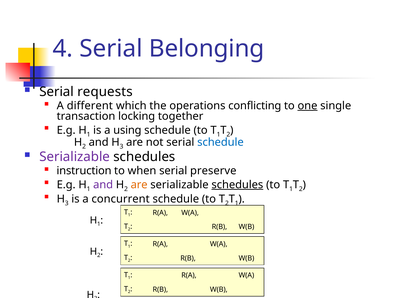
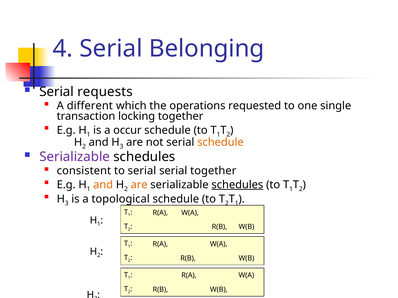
conflicting: conflicting -> requested
one underline: present -> none
using: using -> occur
schedule at (220, 142) colour: blue -> orange
instruction: instruction -> consistent
to when: when -> serial
serial preserve: preserve -> together
and at (103, 185) colour: purple -> orange
concurrent: concurrent -> topological
